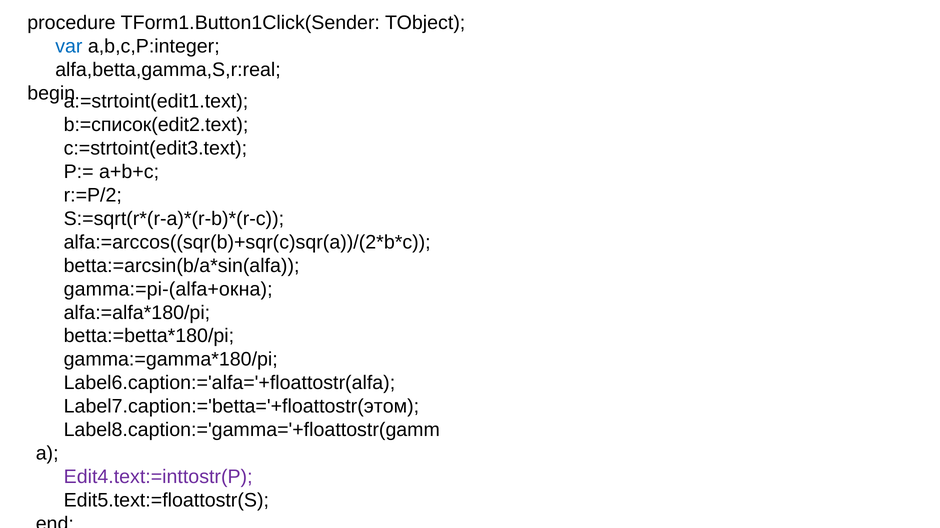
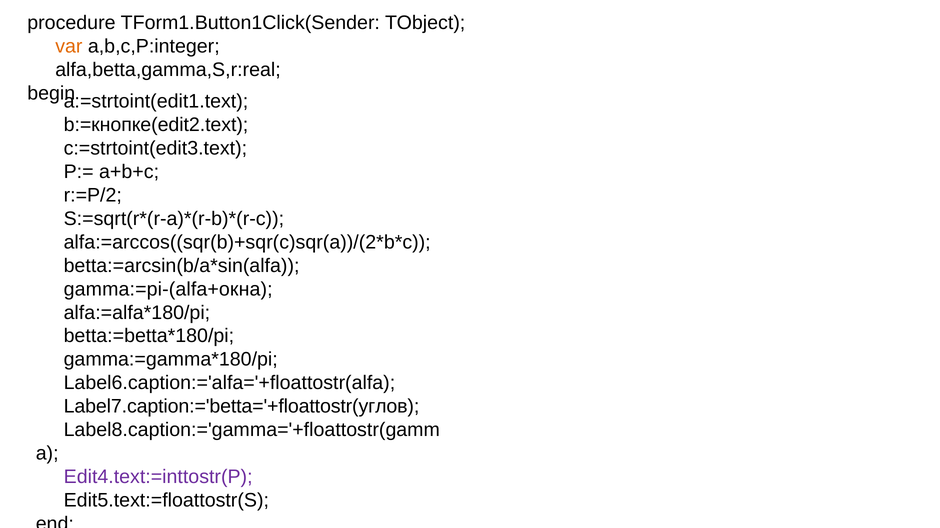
var colour: blue -> orange
b:=список(edit2.text: b:=список(edit2.text -> b:=кнопке(edit2.text
Label7.caption:='betta='+floattostr(этом: Label7.caption:='betta='+floattostr(этом -> Label7.caption:='betta='+floattostr(углов
